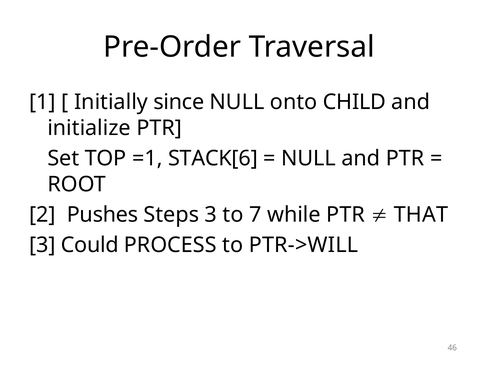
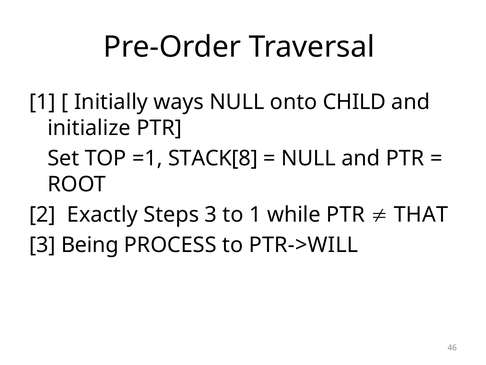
since: since -> ways
STACK[6: STACK[6 -> STACK[8
Pushes: Pushes -> Exactly
to 7: 7 -> 1
Could: Could -> Being
